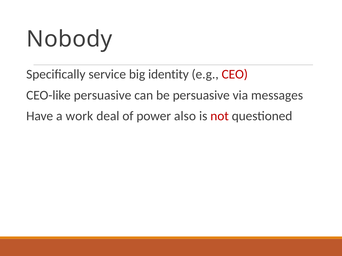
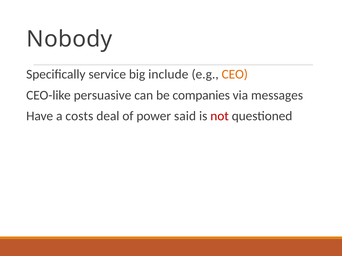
identity: identity -> include
CEO colour: red -> orange
be persuasive: persuasive -> companies
work: work -> costs
also: also -> said
